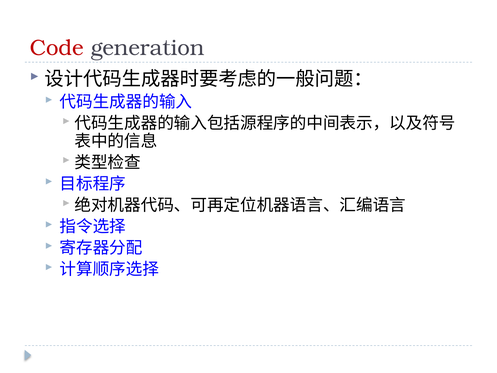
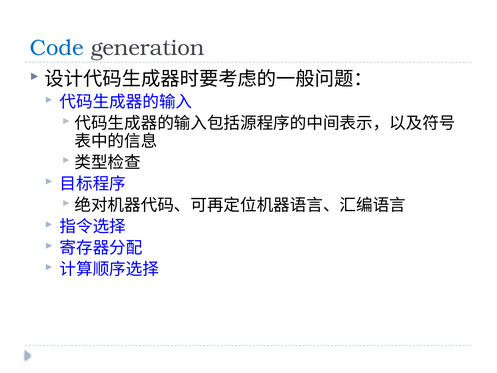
Code colour: red -> blue
